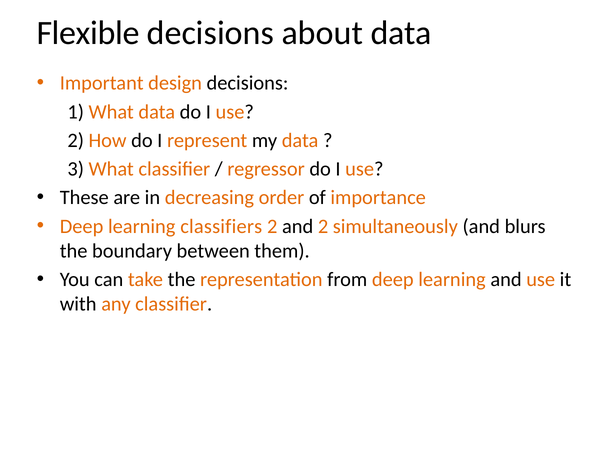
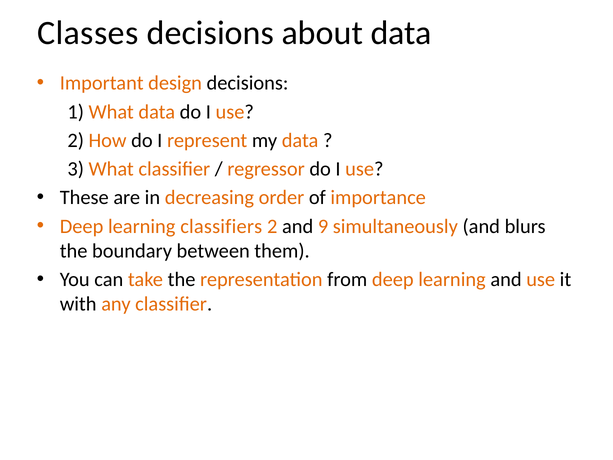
Flexible: Flexible -> Classes
and 2: 2 -> 9
